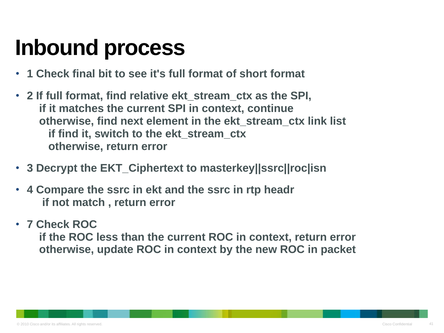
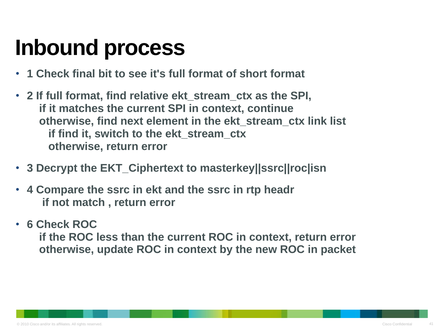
7: 7 -> 6
